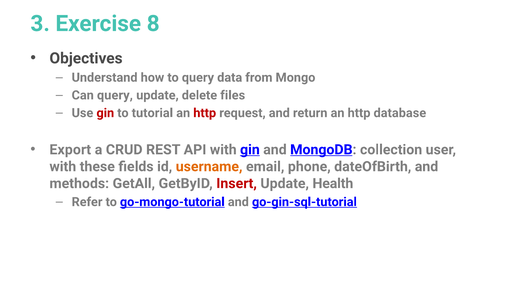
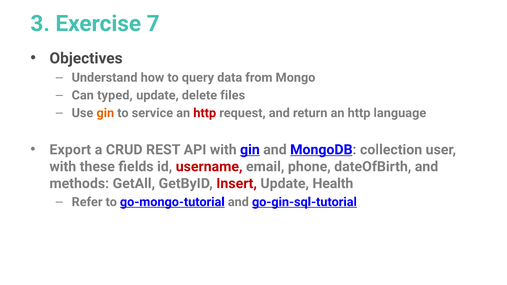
8: 8 -> 7
Can query: query -> typed
gin at (105, 113) colour: red -> orange
tutorial: tutorial -> service
database: database -> language
username colour: orange -> red
